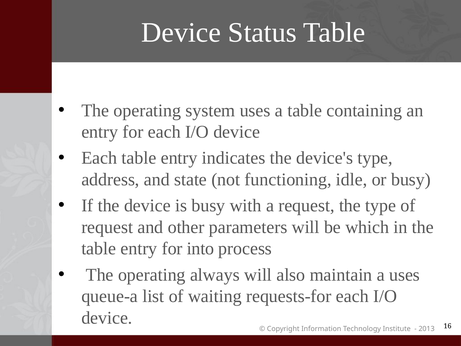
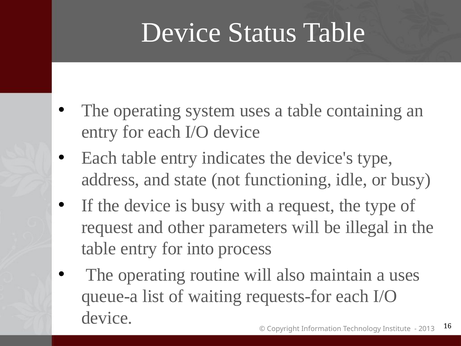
which: which -> illegal
always: always -> routine
